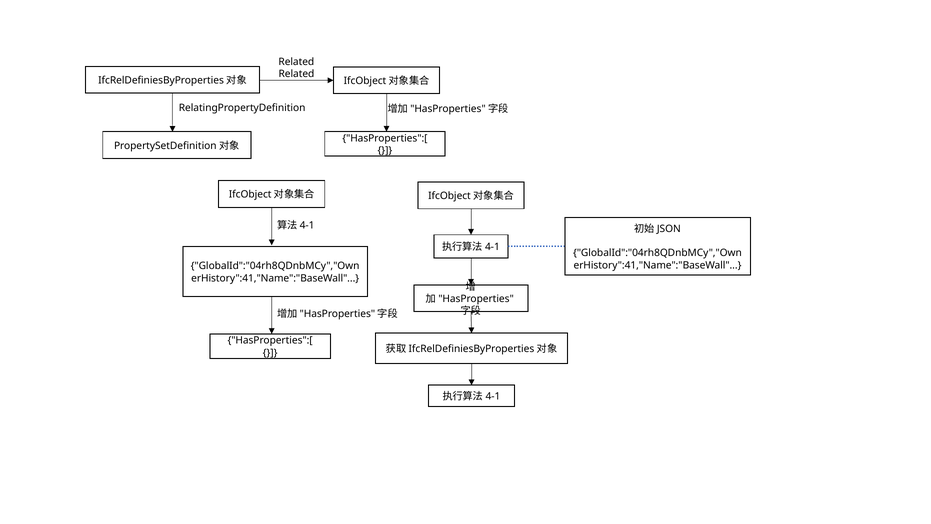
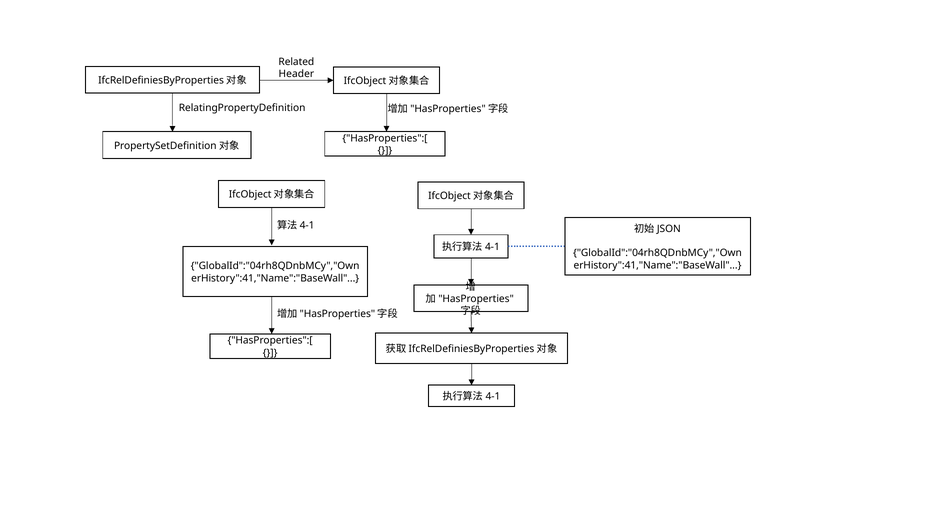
Related at (296, 74): Related -> Header
